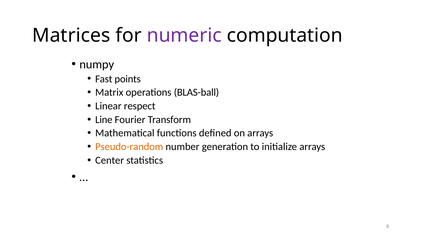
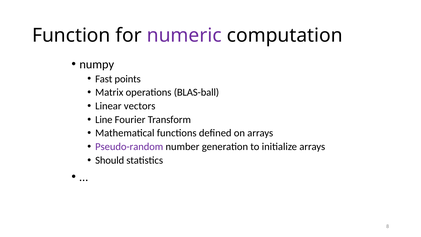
Matrices: Matrices -> Function
respect: respect -> vectors
Pseudo-random colour: orange -> purple
Center: Center -> Should
